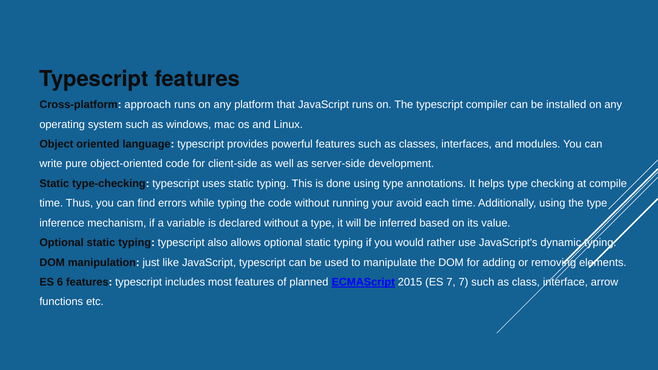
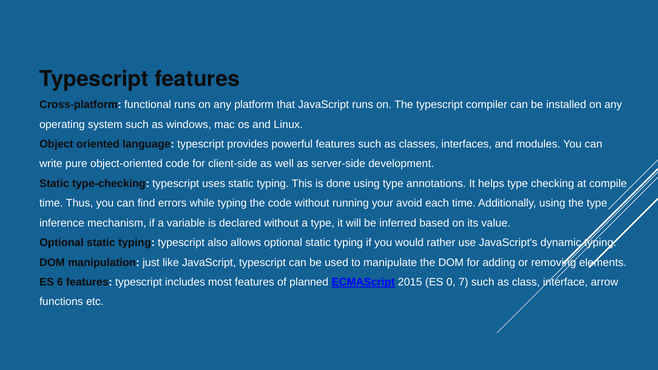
approach: approach -> functional
ES 7: 7 -> 0
